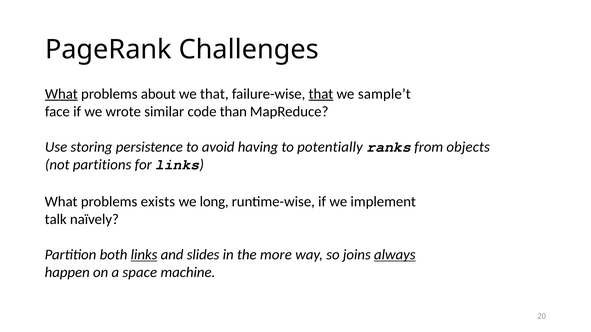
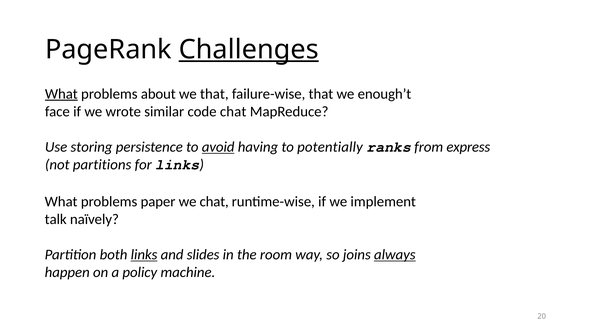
Challenges underline: none -> present
that at (321, 94) underline: present -> none
sample’t: sample’t -> enough’t
code than: than -> chat
avoid underline: none -> present
objects: objects -> express
exists: exists -> paper
we long: long -> chat
more: more -> room
space: space -> policy
